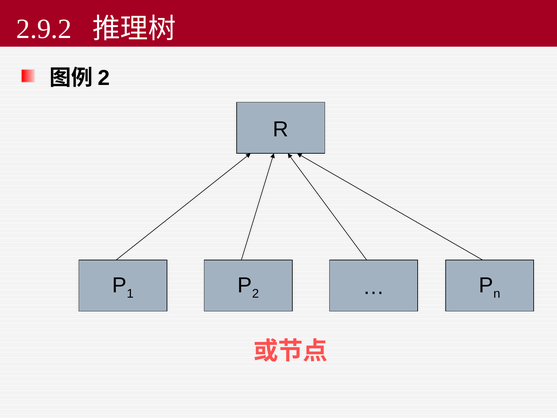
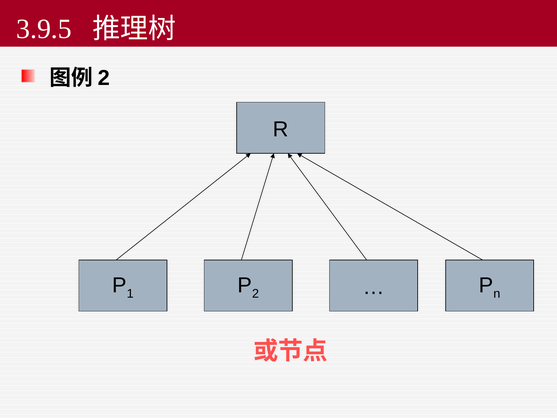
2.9.2: 2.9.2 -> 3.9.5
